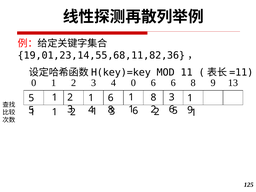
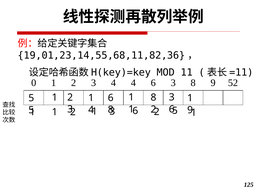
4 0: 0 -> 4
6 6: 6 -> 3
13: 13 -> 52
